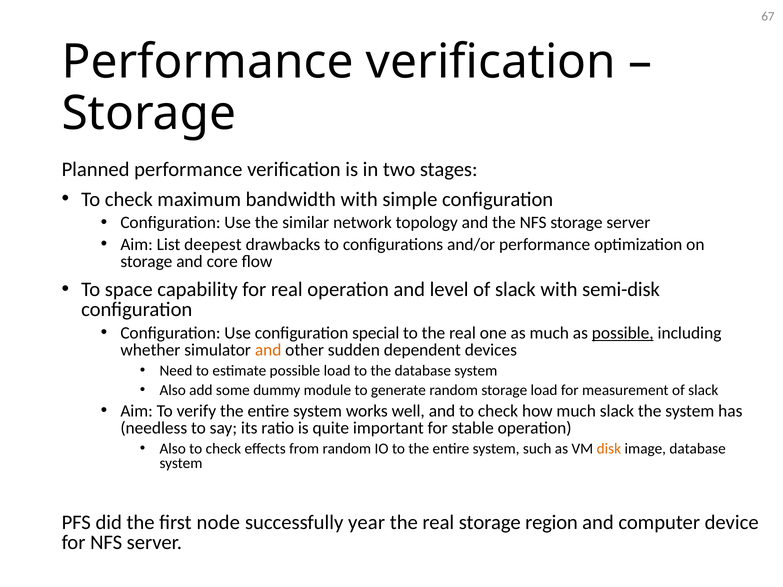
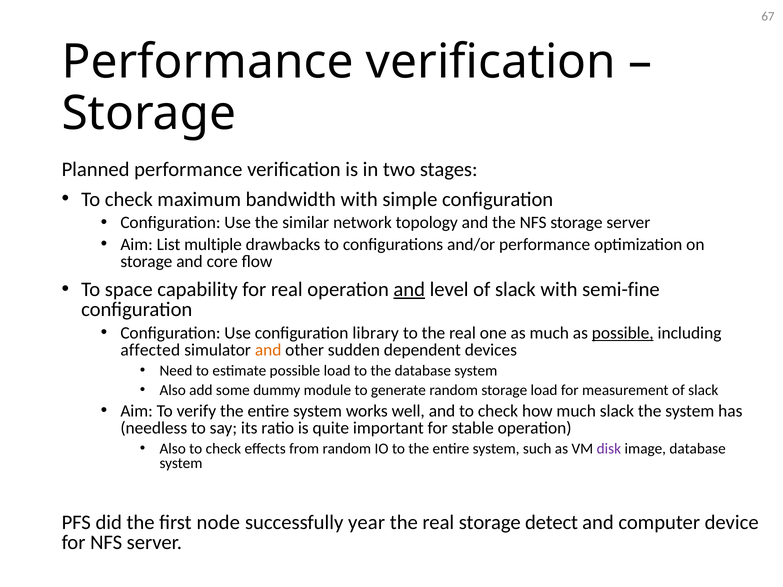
deepest: deepest -> multiple
and at (409, 290) underline: none -> present
semi-disk: semi-disk -> semi-fine
special: special -> library
whether: whether -> affected
disk colour: orange -> purple
region: region -> detect
